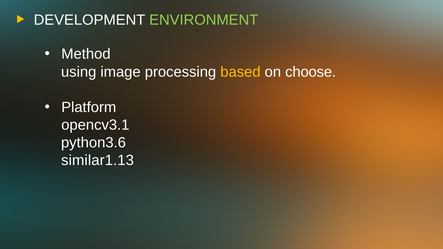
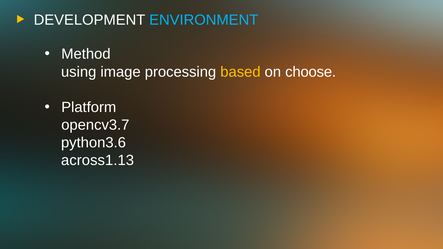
ENVIRONMENT colour: light green -> light blue
opencv3.1: opencv3.1 -> opencv3.7
similar1.13: similar1.13 -> across1.13
